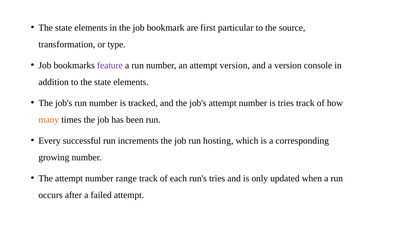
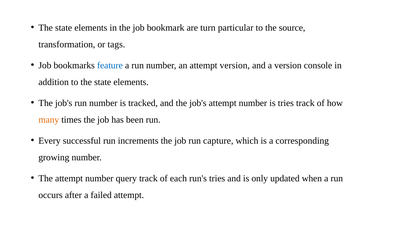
first: first -> turn
type: type -> tags
feature colour: purple -> blue
hosting: hosting -> capture
range: range -> query
